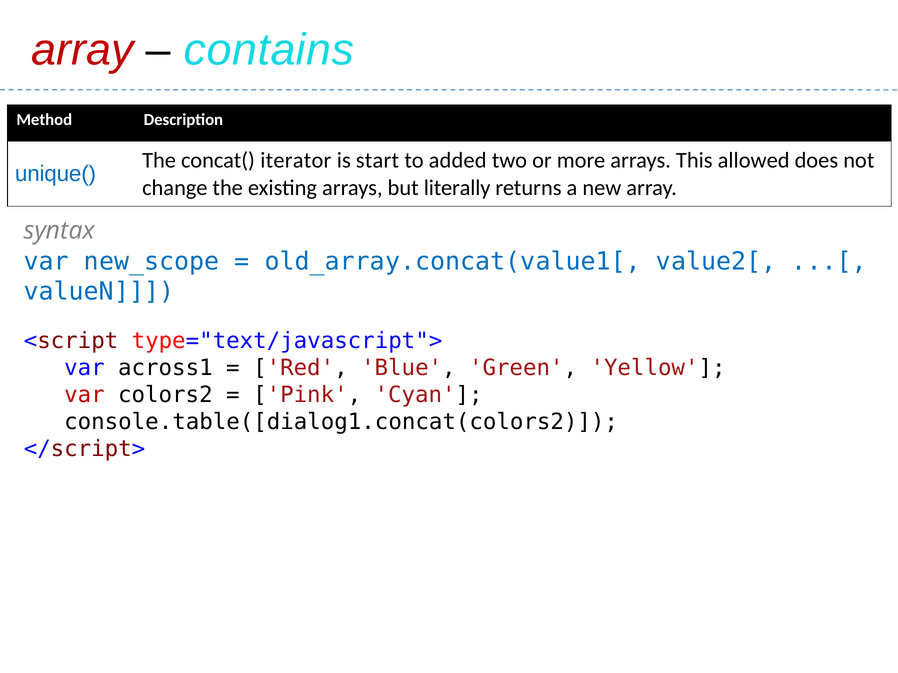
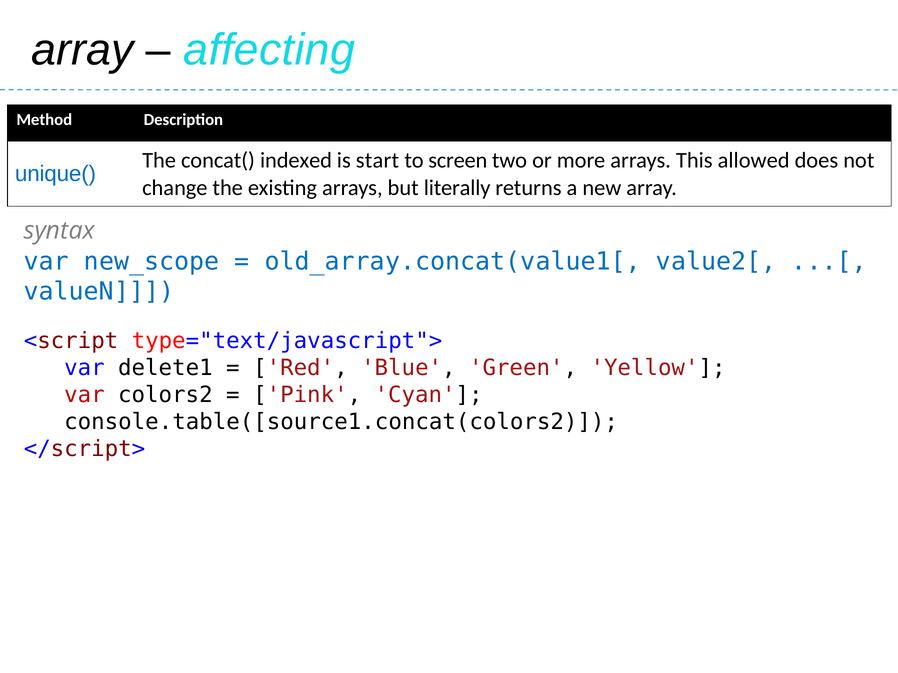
array at (82, 50) colour: red -> black
contains: contains -> affecting
iterator: iterator -> indexed
added: added -> screen
across1: across1 -> delete1
console.table([dialog1.concat(colors2: console.table([dialog1.concat(colors2 -> console.table([source1.concat(colors2
